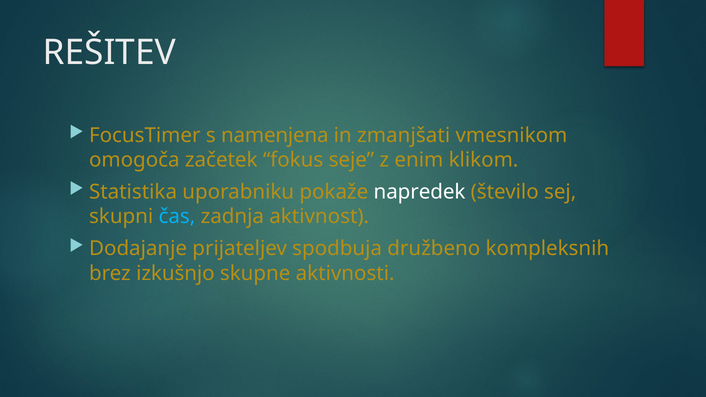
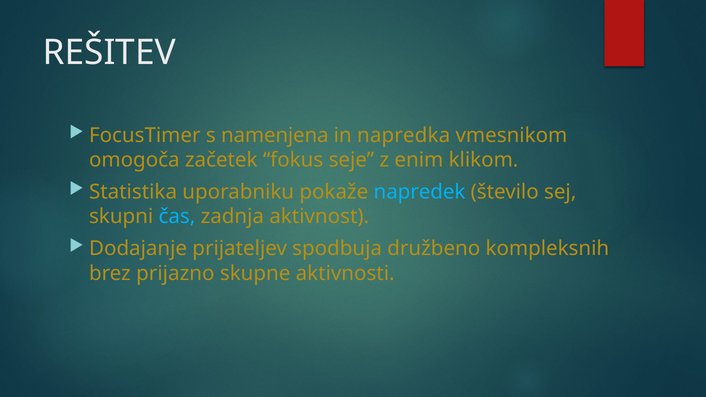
zmanjšati: zmanjšati -> napredka
napredek colour: white -> light blue
izkušnjo: izkušnjo -> prijazno
